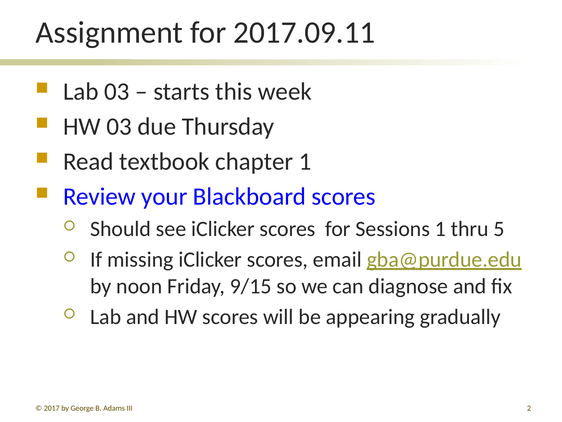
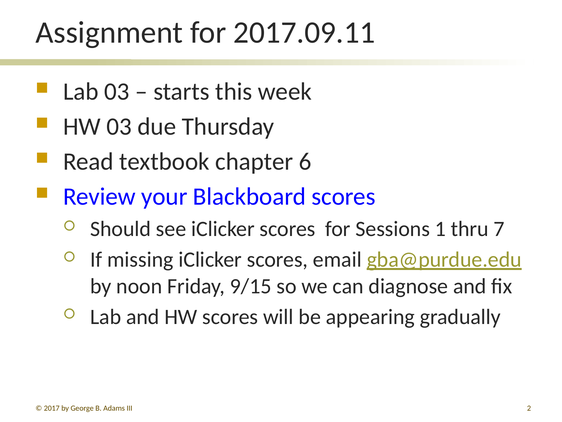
chapter 1: 1 -> 6
5: 5 -> 7
